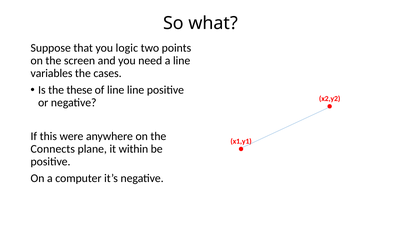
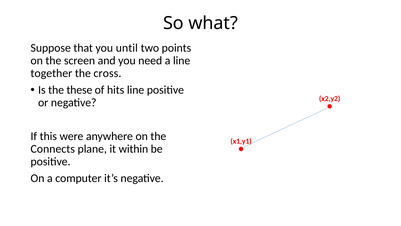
logic: logic -> until
variables: variables -> together
cases: cases -> cross
of line: line -> hits
